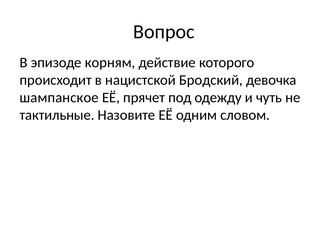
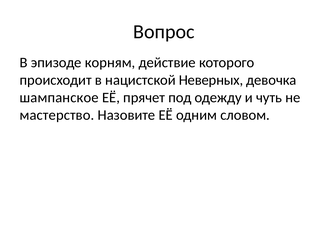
Бродский: Бродский -> Неверных
тактильные: тактильные -> мастерство
